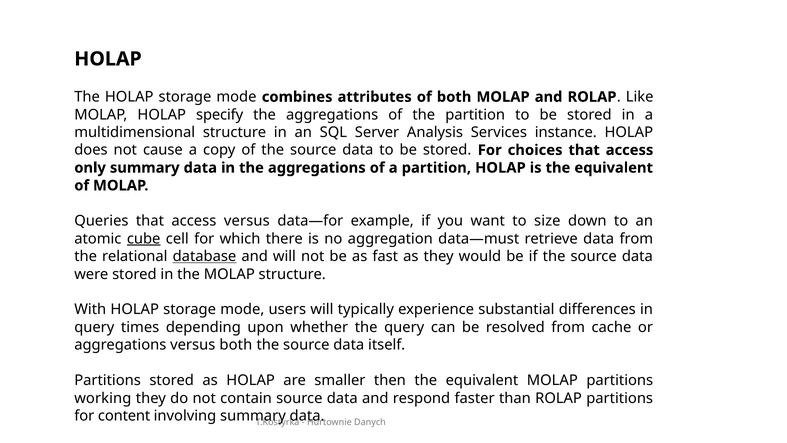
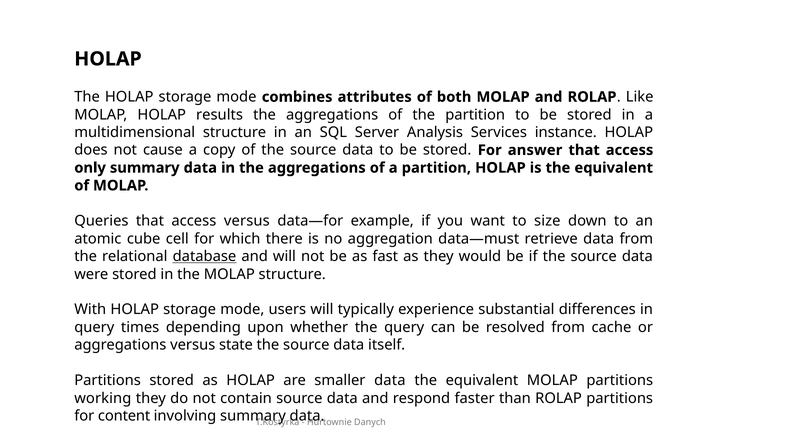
specify: specify -> results
choices: choices -> answer
cube underline: present -> none
versus both: both -> state
smaller then: then -> data
